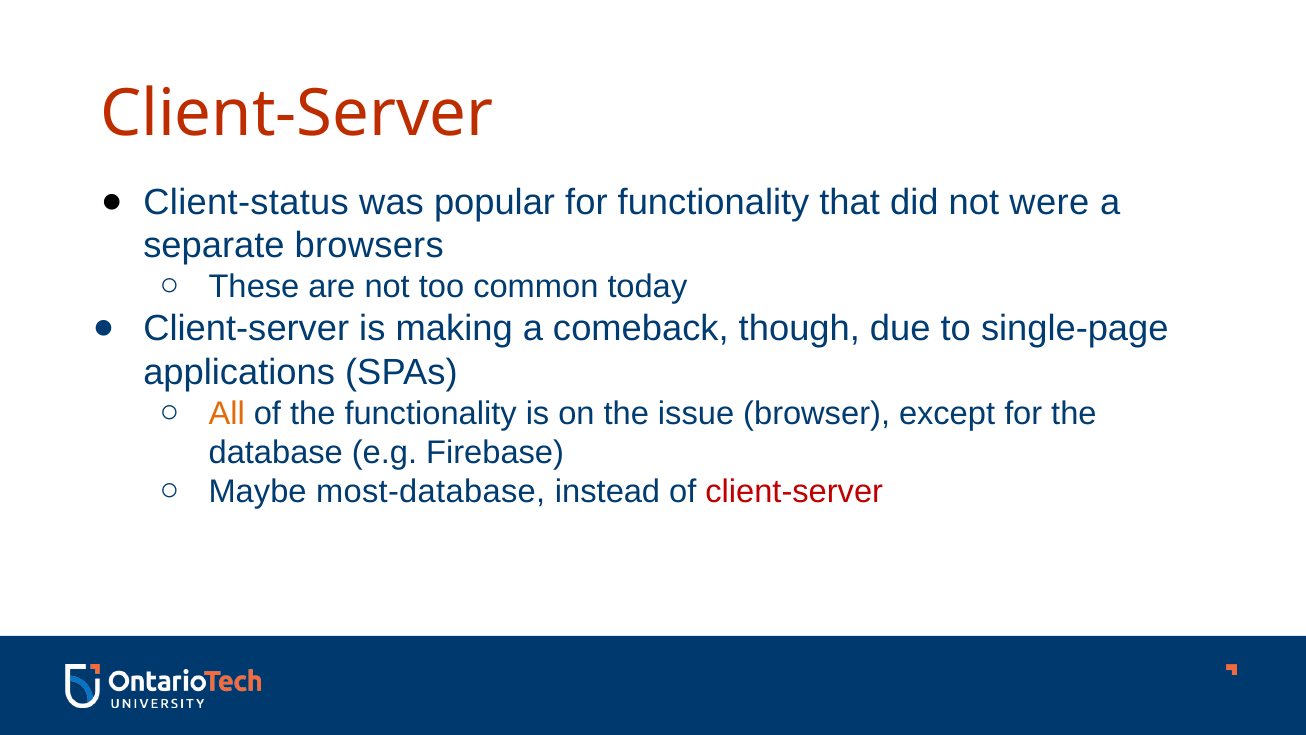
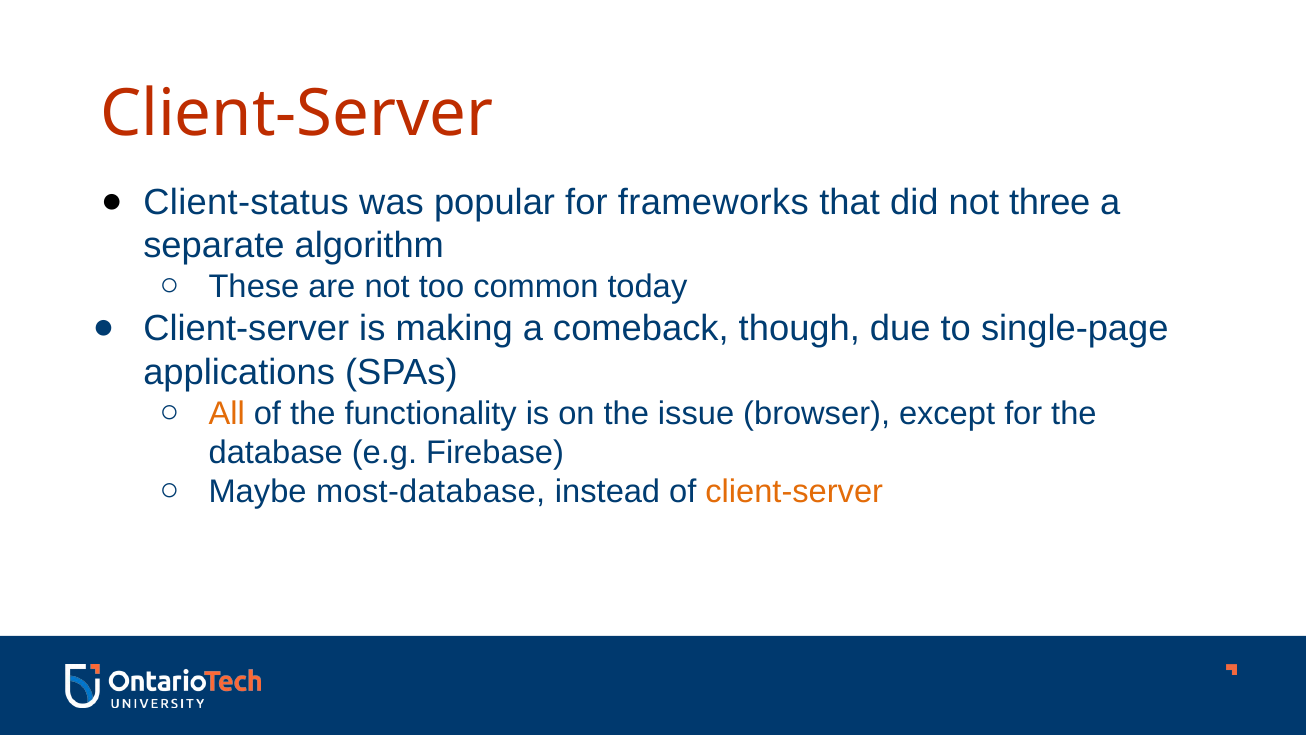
for functionality: functionality -> frameworks
were: were -> three
browsers: browsers -> algorithm
client-server at (794, 491) colour: red -> orange
